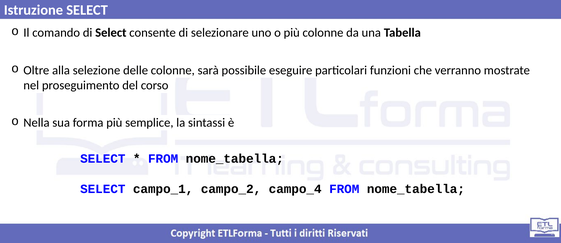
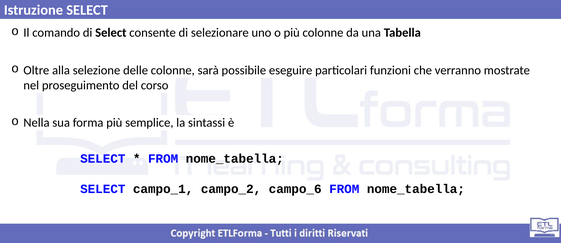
campo_4: campo_4 -> campo_6
